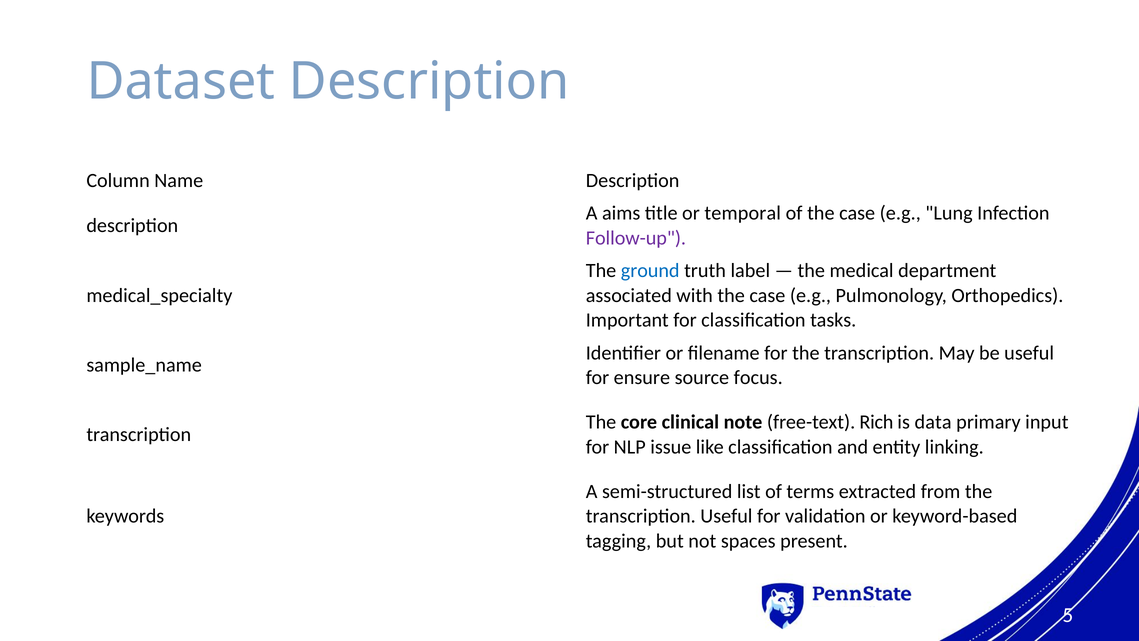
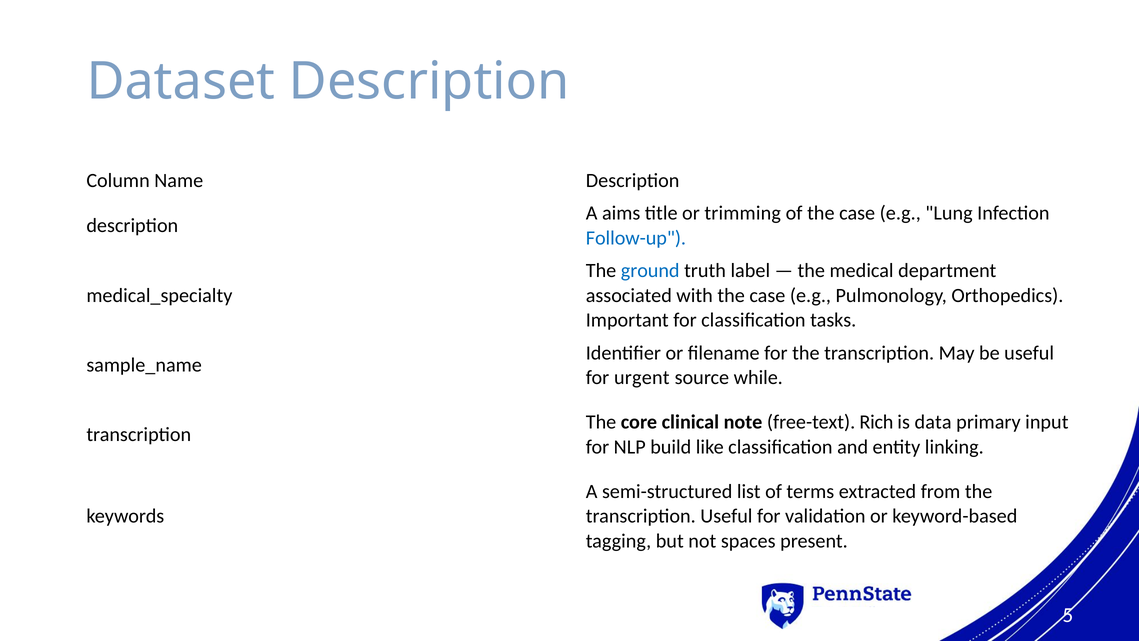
temporal: temporal -> trimming
Follow-up colour: purple -> blue
ensure: ensure -> urgent
focus: focus -> while
issue: issue -> build
